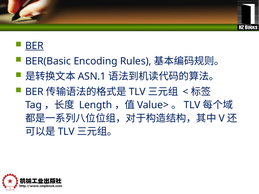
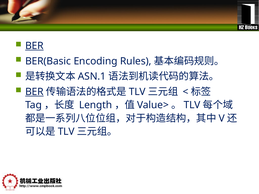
BER at (34, 92) underline: none -> present
